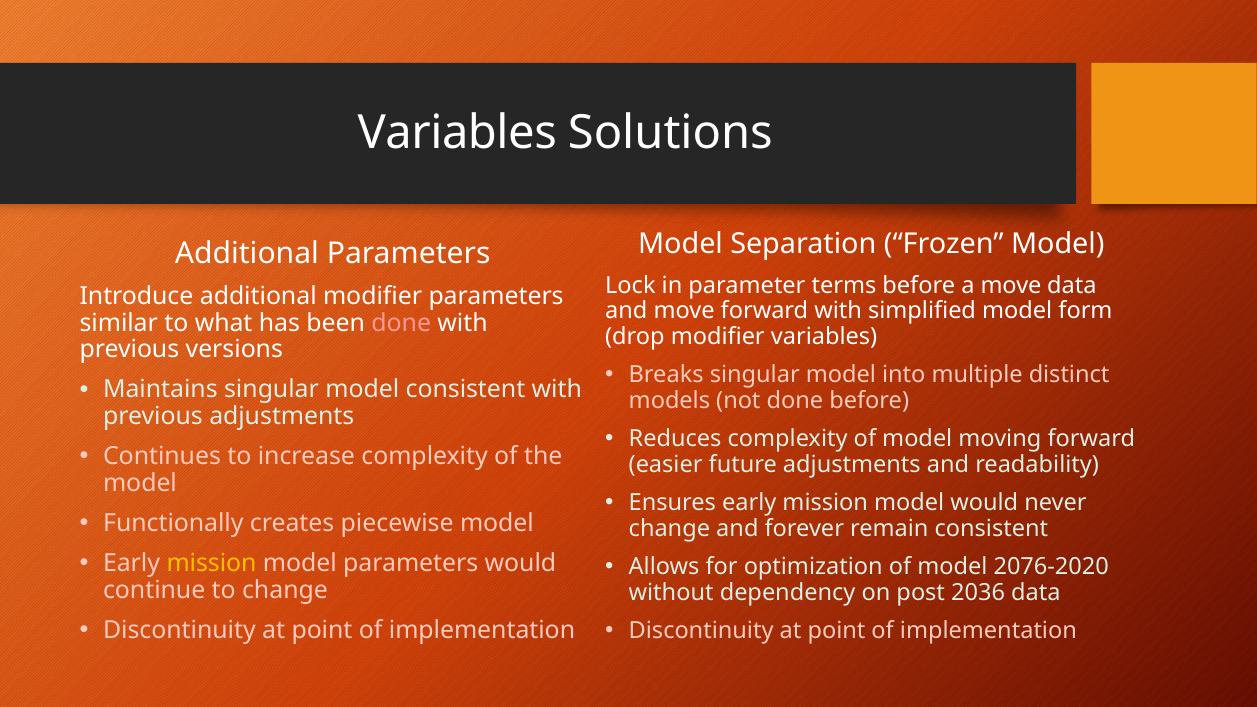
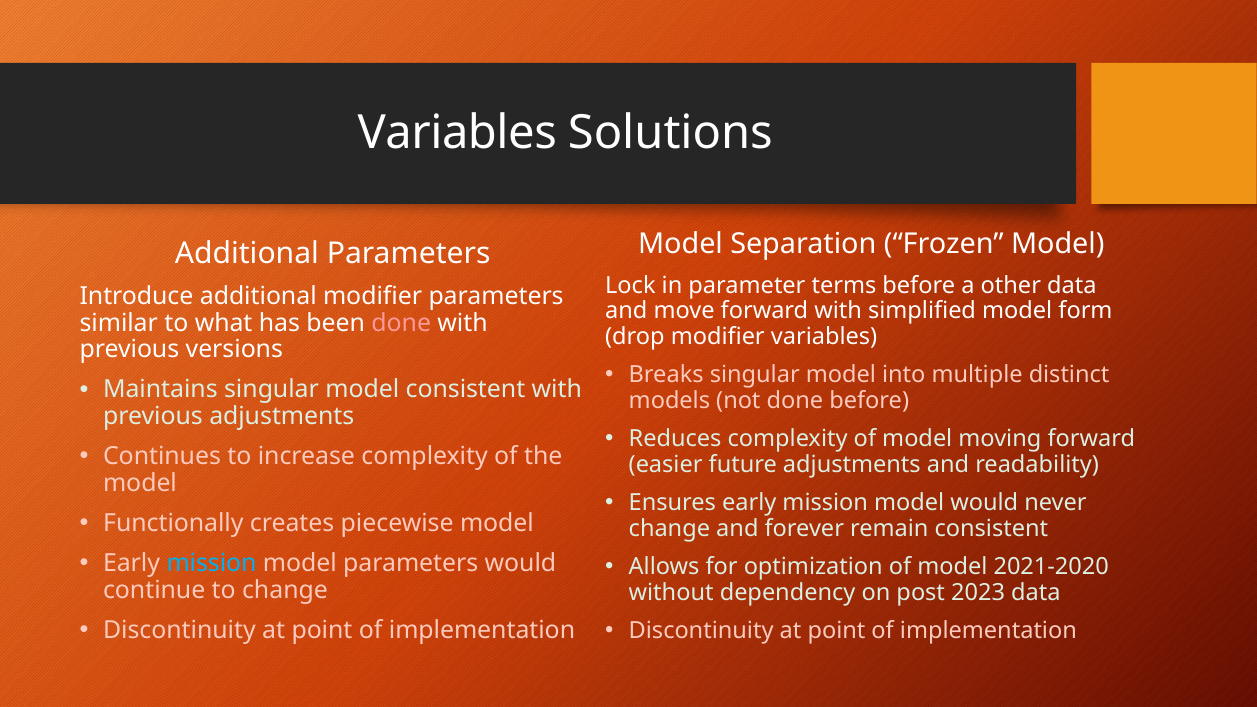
a move: move -> other
mission at (212, 563) colour: yellow -> light blue
2076-2020: 2076-2020 -> 2021-2020
2036: 2036 -> 2023
